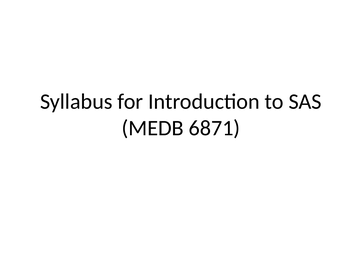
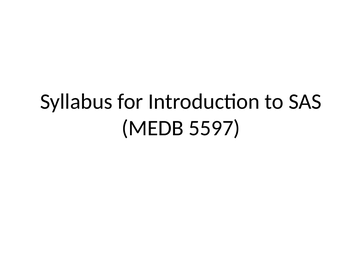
6871: 6871 -> 5597
